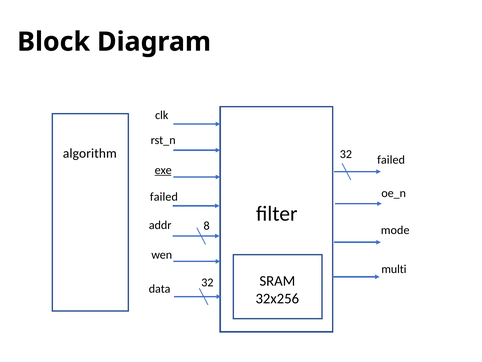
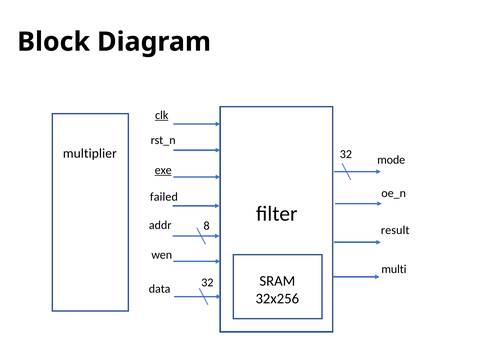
clk underline: none -> present
algorithm: algorithm -> multiplier
32 failed: failed -> mode
mode: mode -> result
